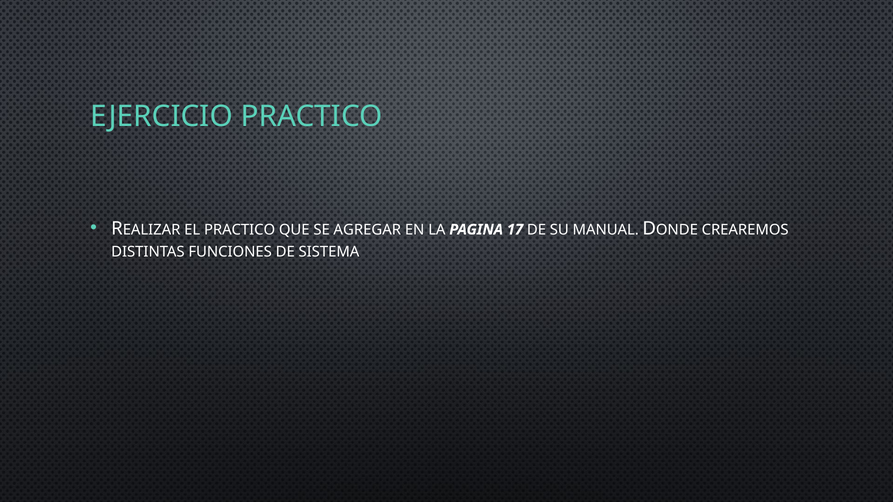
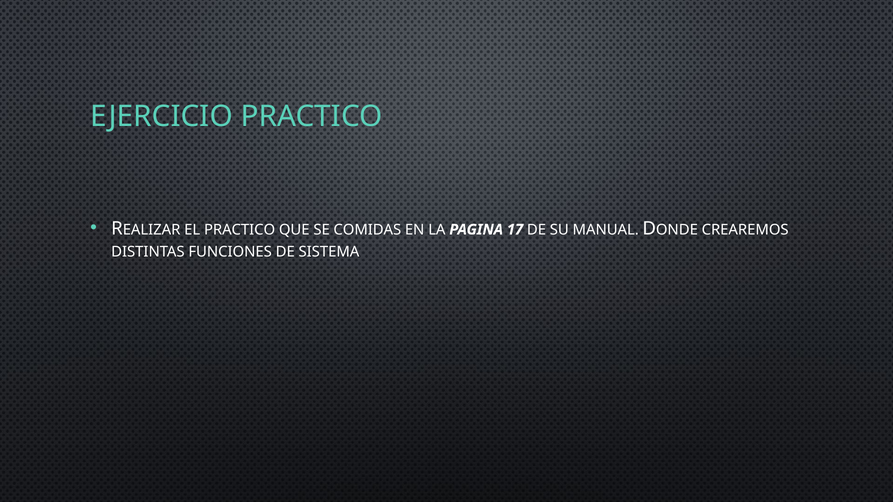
AGREGAR: AGREGAR -> COMIDAS
